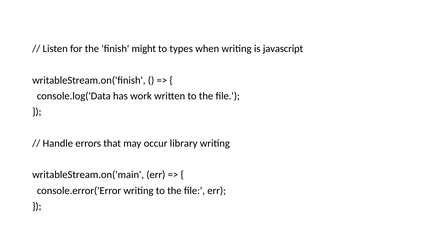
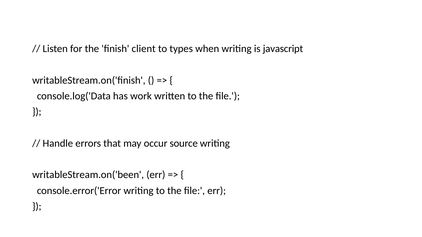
might: might -> client
library: library -> source
writableStream.on('main: writableStream.on('main -> writableStream.on('been
